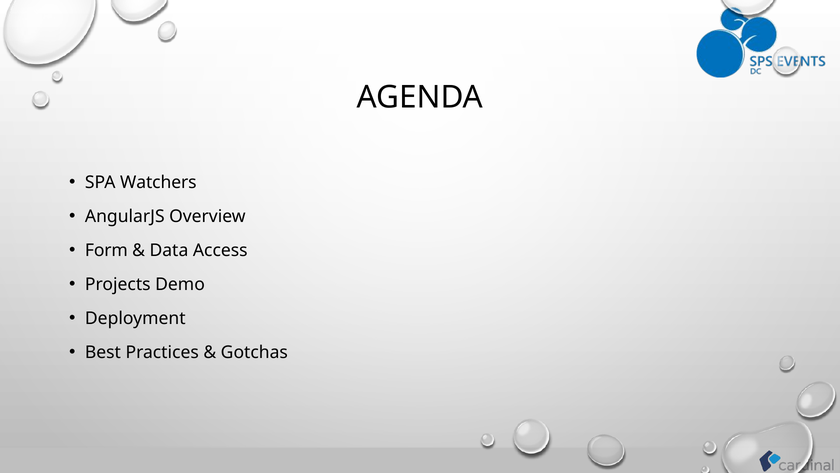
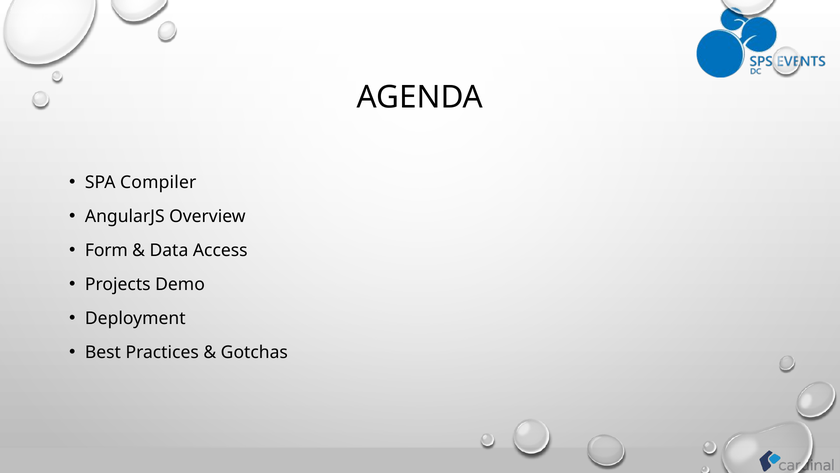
Watchers: Watchers -> Compiler
